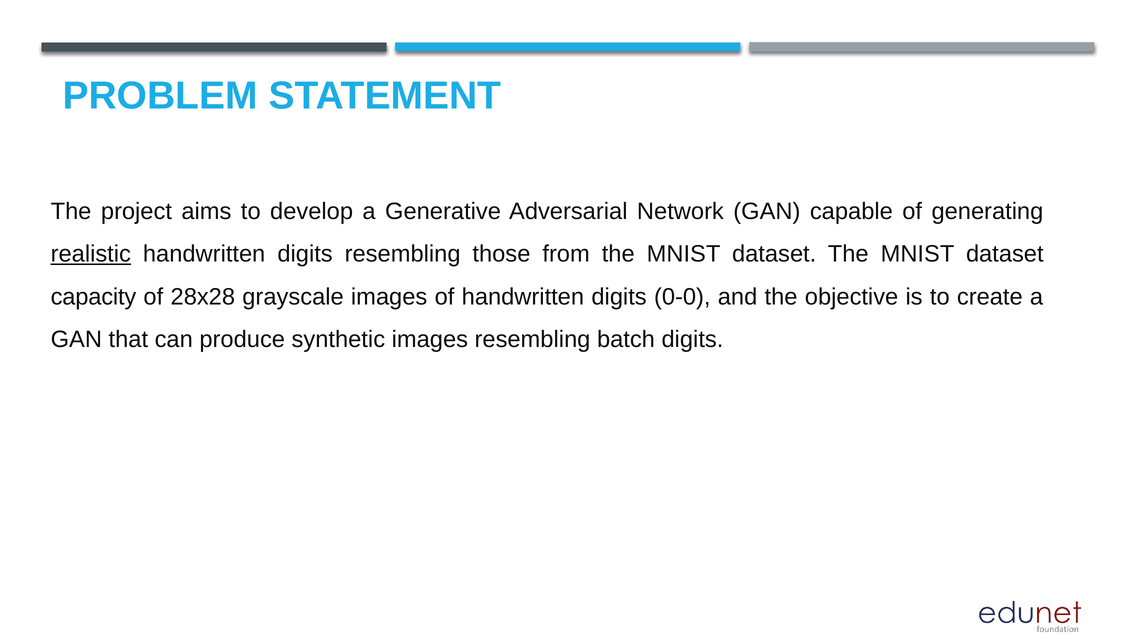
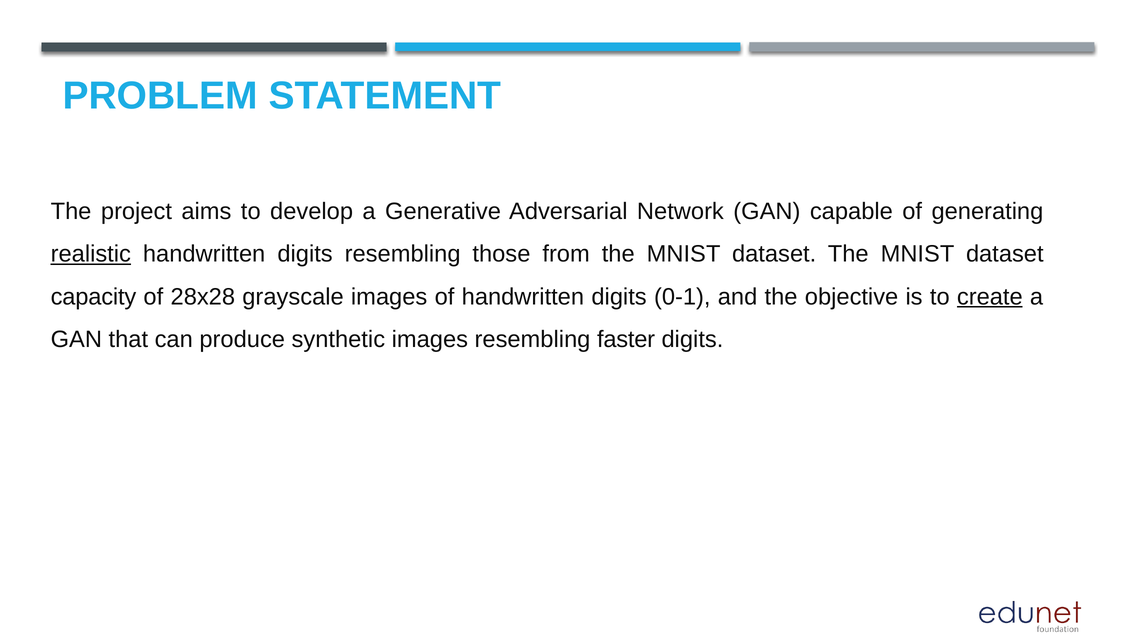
0-0: 0-0 -> 0-1
create underline: none -> present
batch: batch -> faster
